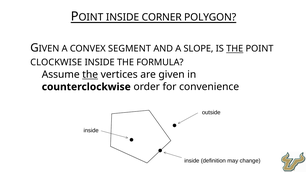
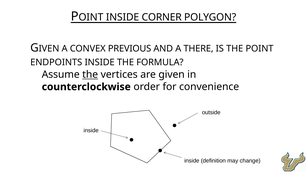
SEGMENT: SEGMENT -> PREVIOUS
SLOPE: SLOPE -> THERE
THE at (235, 49) underline: present -> none
CLOCKWISE: CLOCKWISE -> ENDPOINTS
